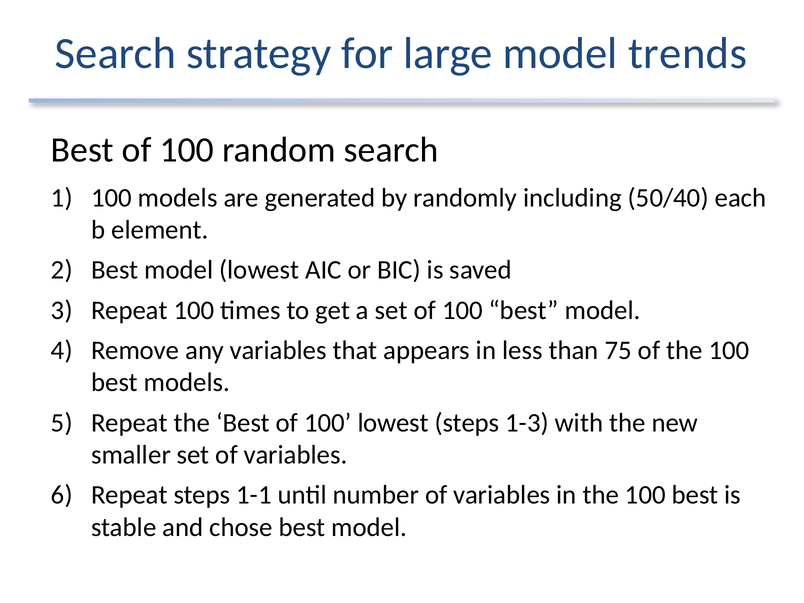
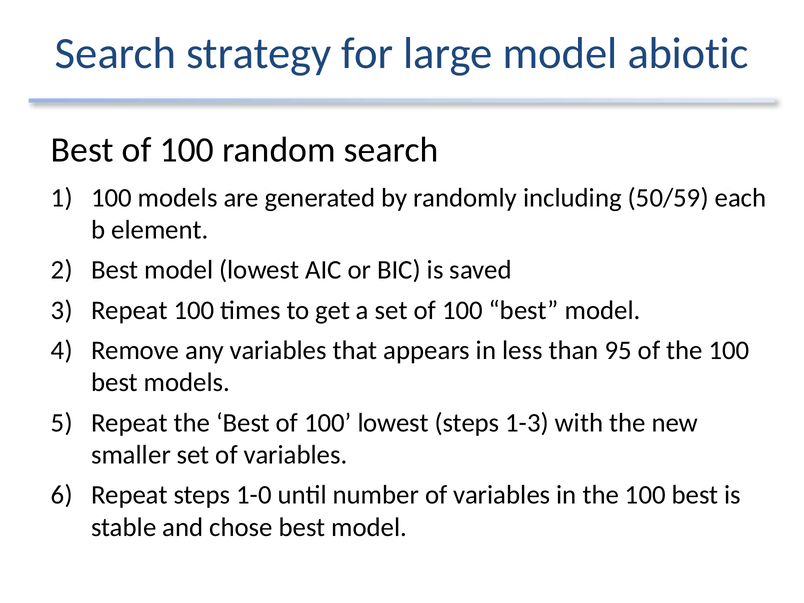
trends: trends -> abiotic
50/40: 50/40 -> 50/59
75: 75 -> 95
1-1: 1-1 -> 1-0
